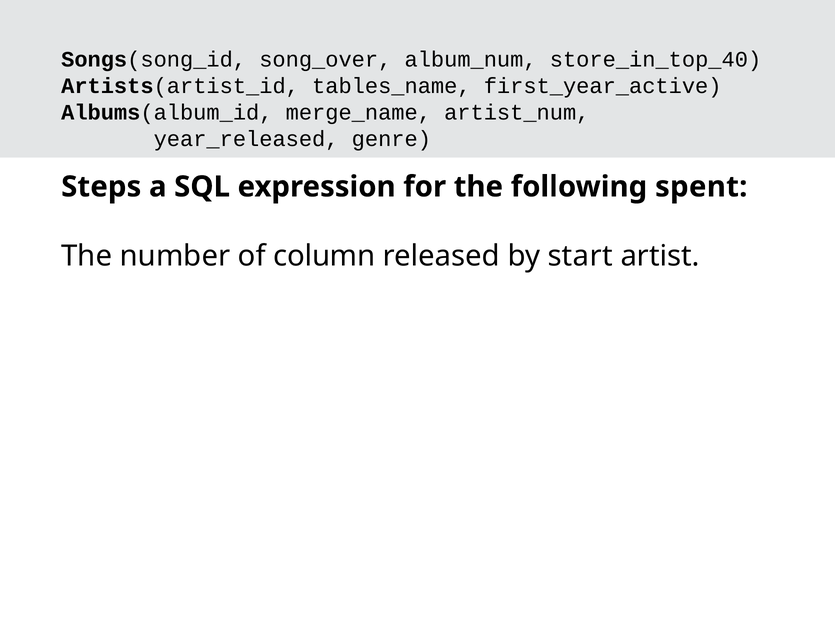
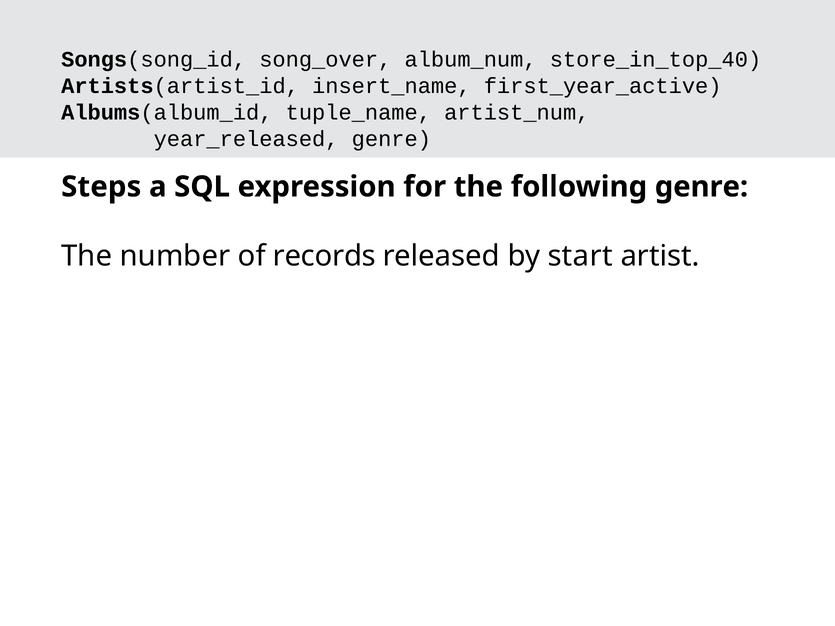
tables_name: tables_name -> insert_name
merge_name: merge_name -> tuple_name
following spent: spent -> genre
column: column -> records
